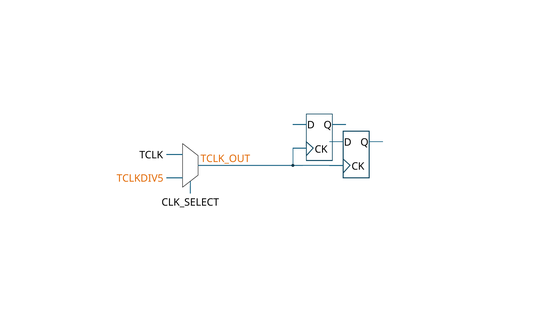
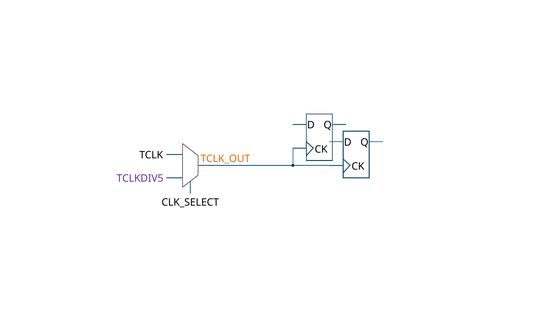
TCLKDIV5 colour: orange -> purple
